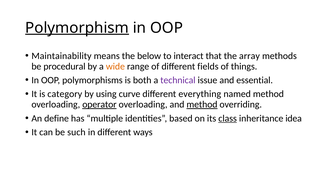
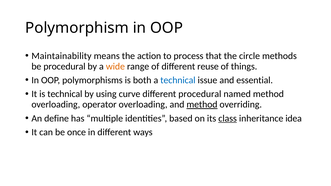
Polymorphism underline: present -> none
below: below -> action
interact: interact -> process
array: array -> circle
fields: fields -> reuse
technical at (178, 80) colour: purple -> blue
is category: category -> technical
different everything: everything -> procedural
operator underline: present -> none
such: such -> once
